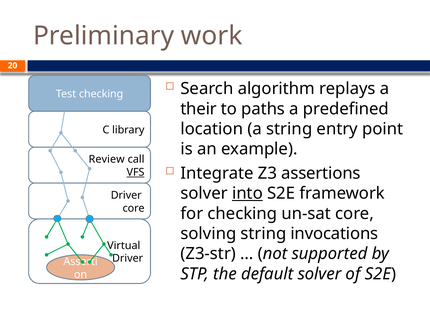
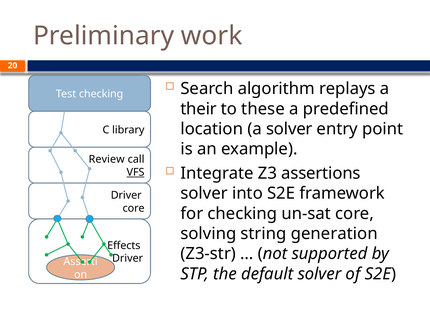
paths: paths -> these
a string: string -> solver
into underline: present -> none
invocations: invocations -> generation
Virtual: Virtual -> Effects
